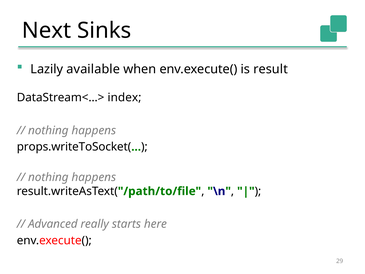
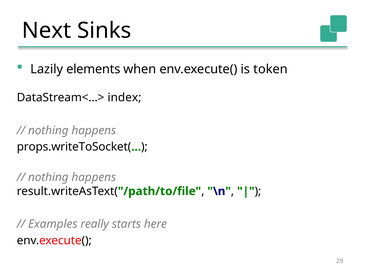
available: available -> elements
result: result -> token
Advanced: Advanced -> Examples
